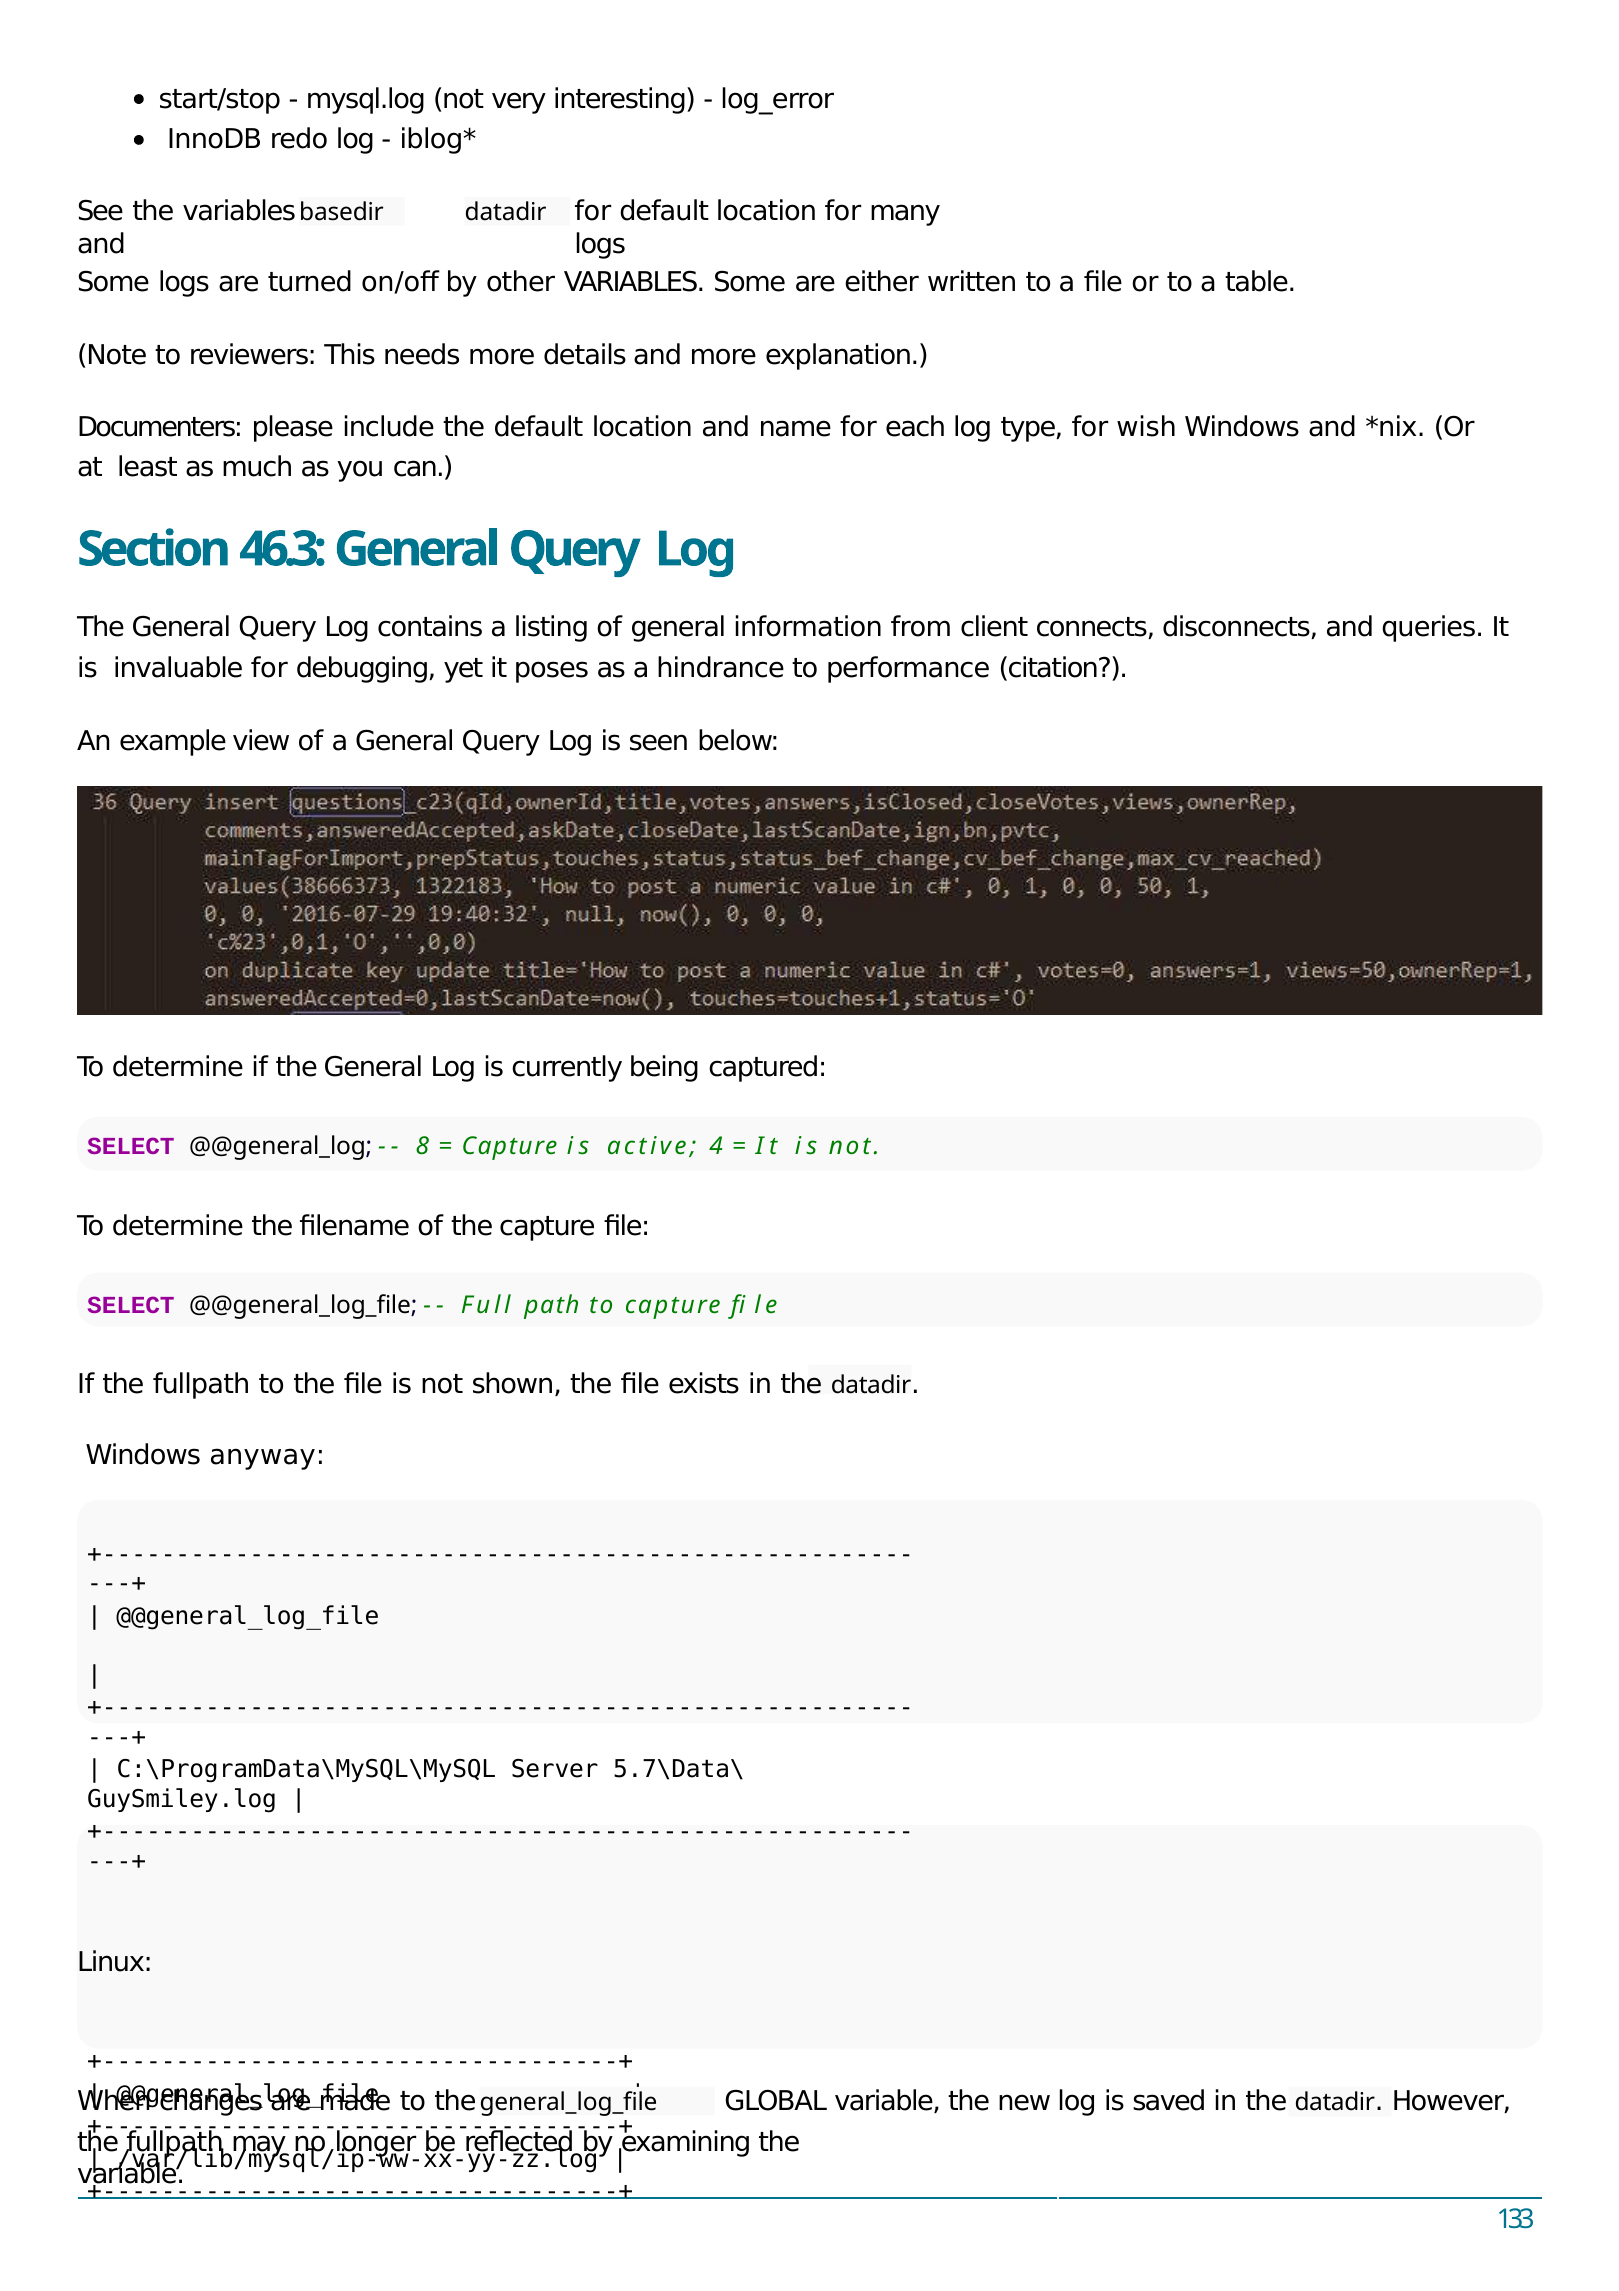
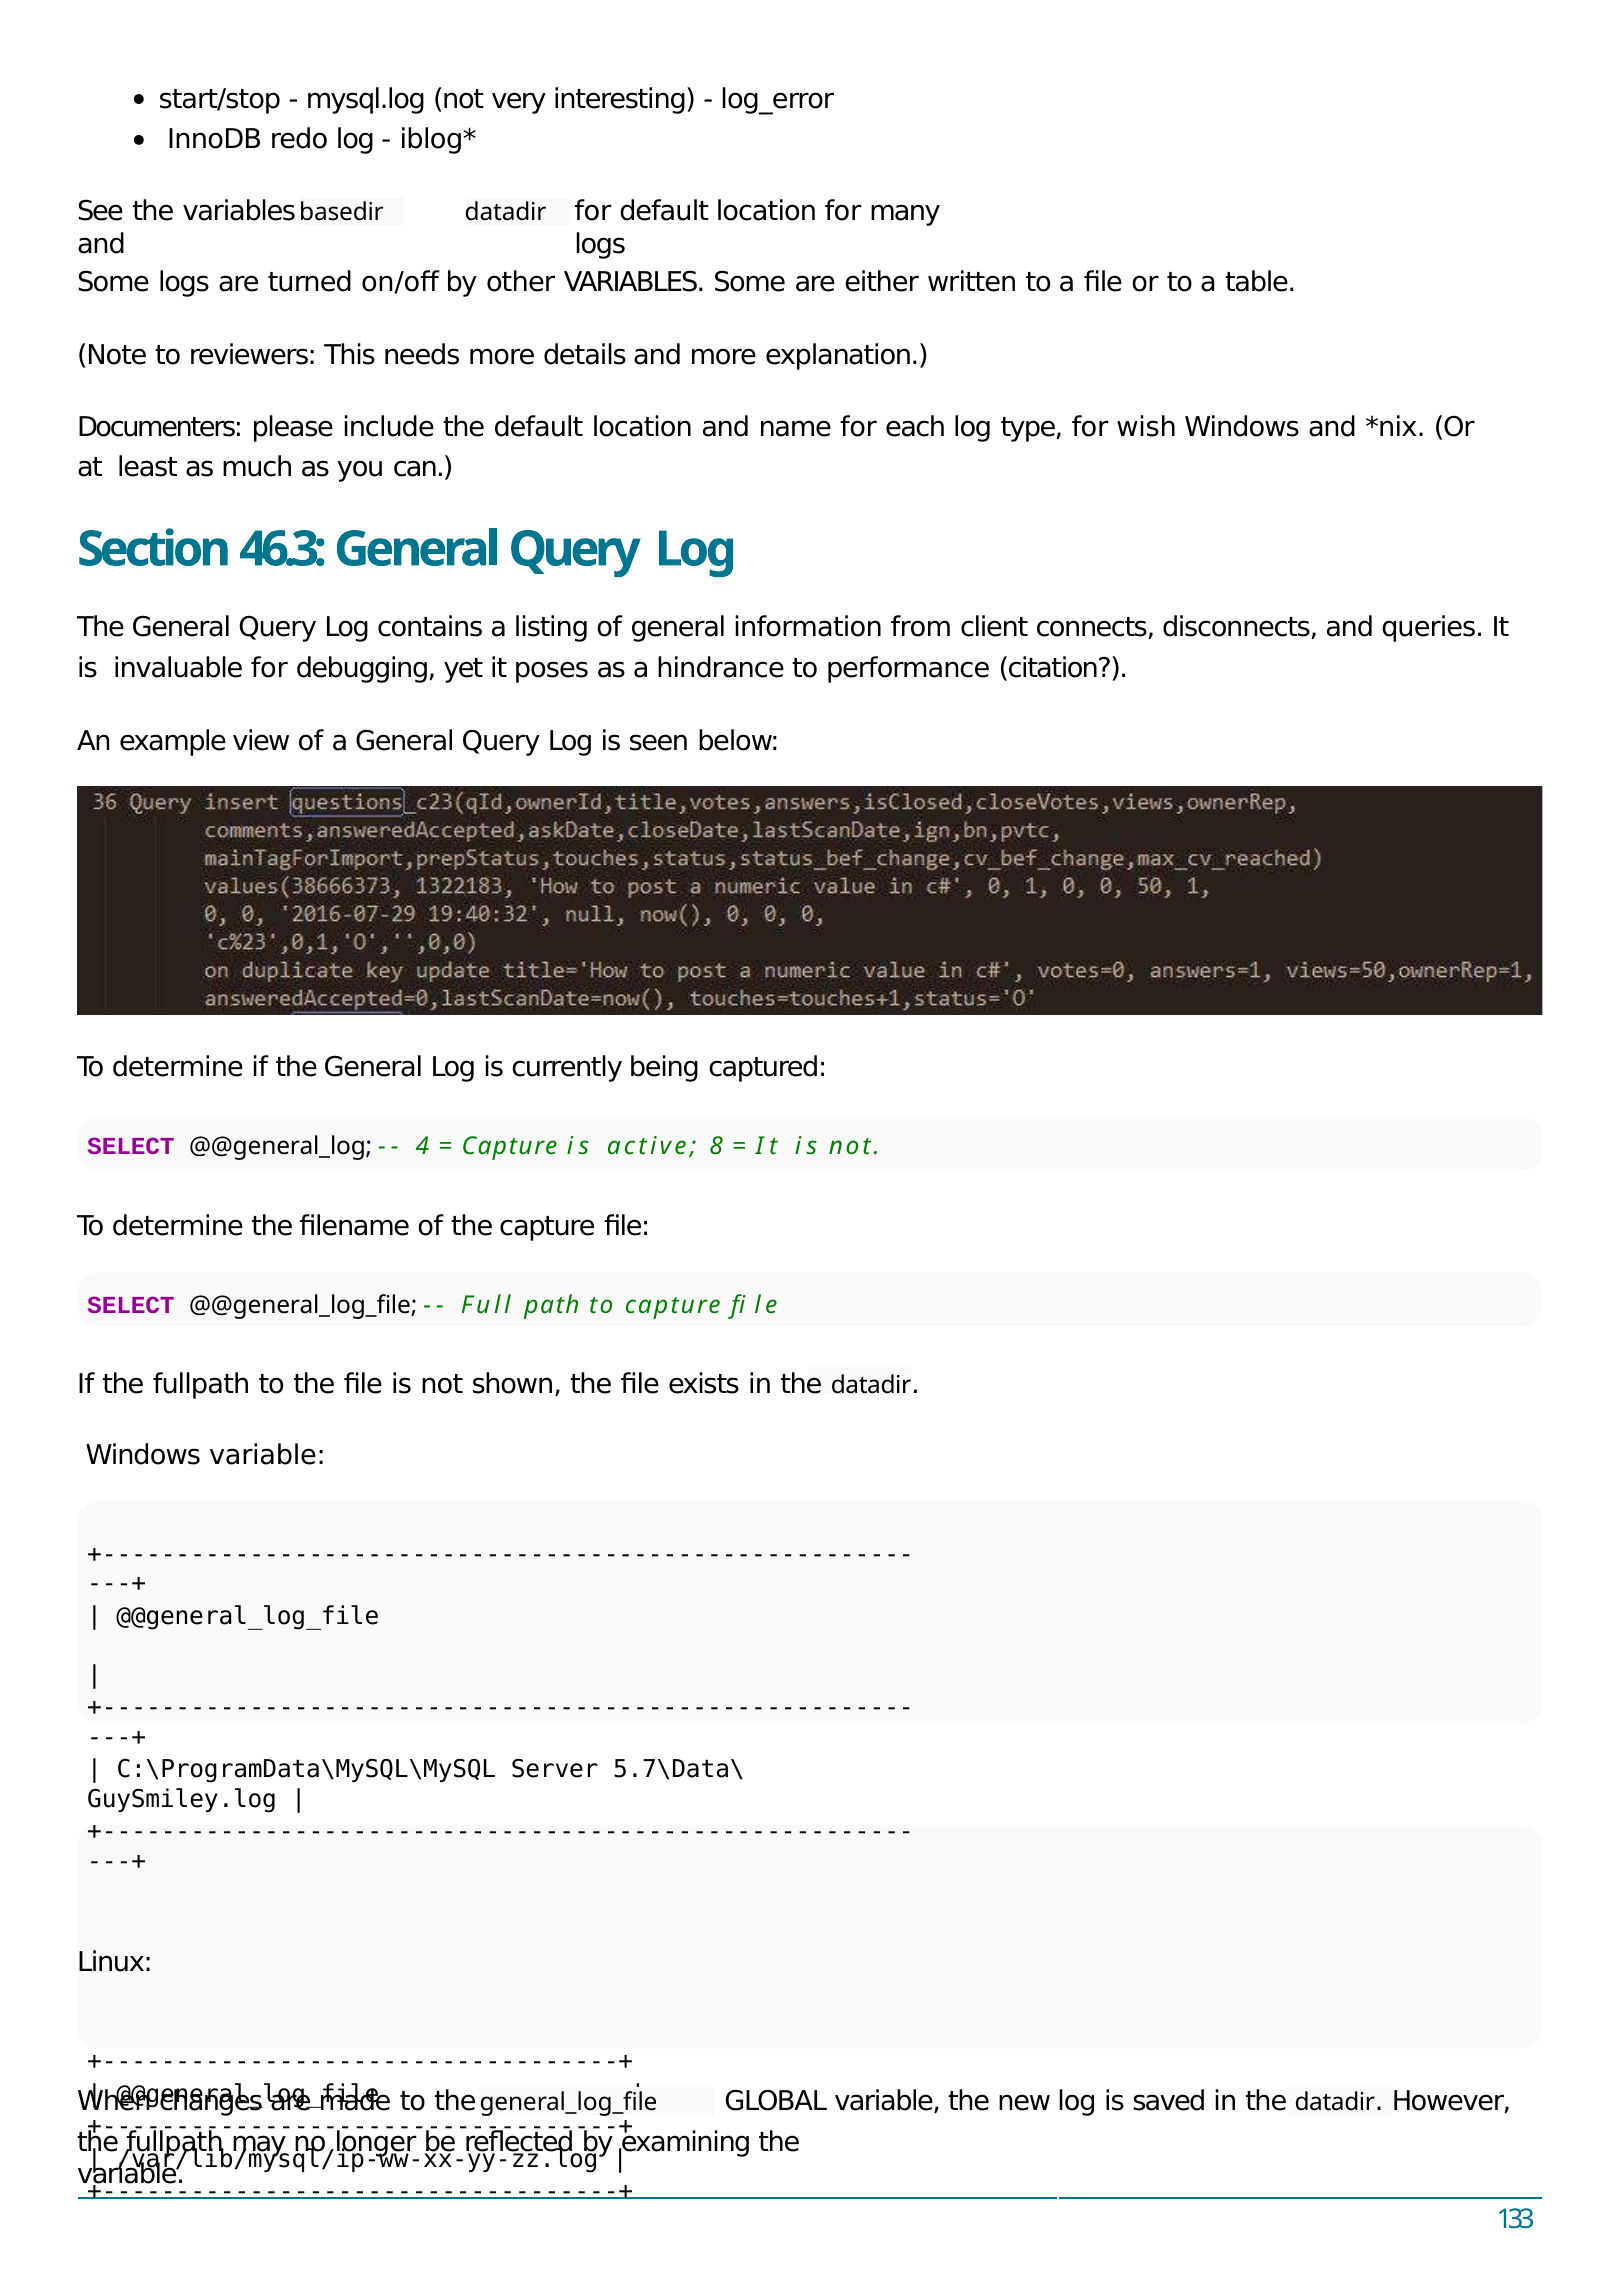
8: 8 -> 4
4: 4 -> 8
Windows anyway: anyway -> variable
